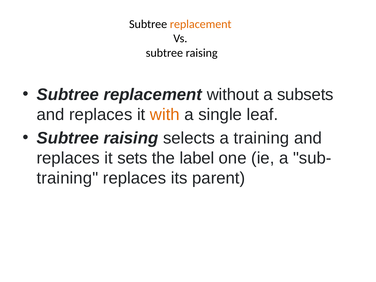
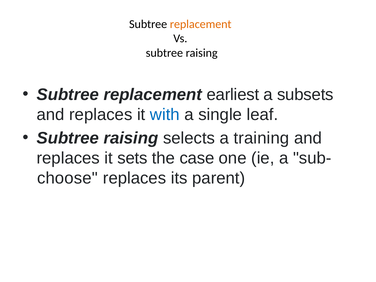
without: without -> earliest
with colour: orange -> blue
label: label -> case
training at (67, 178): training -> choose
